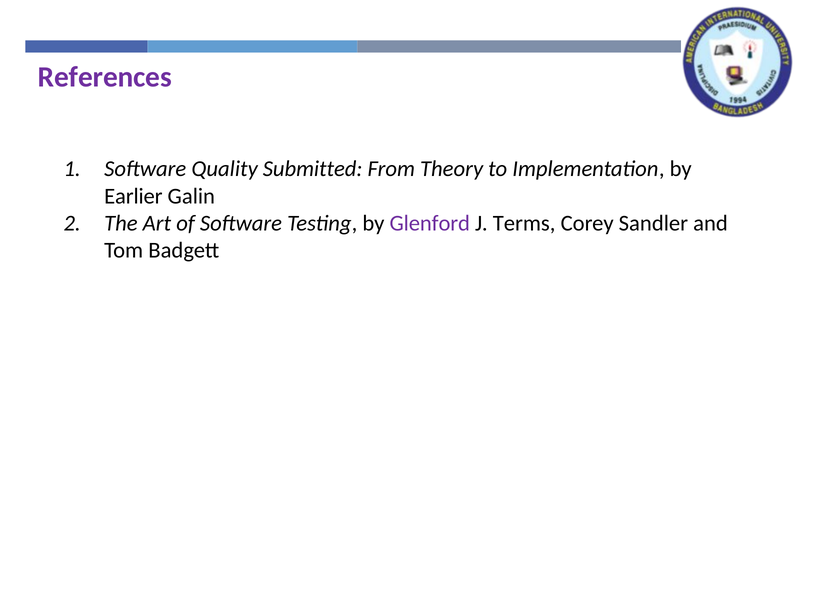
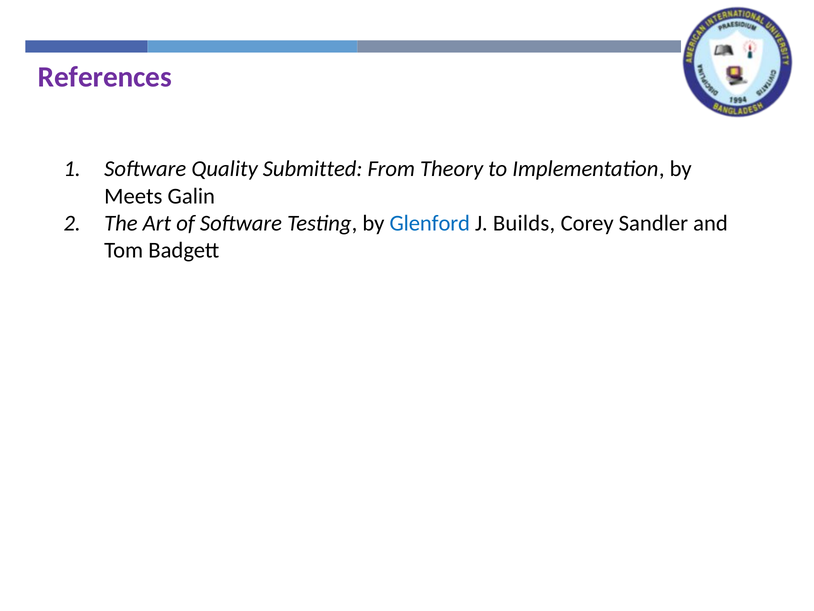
Earlier: Earlier -> Meets
Glenford colour: purple -> blue
Terms: Terms -> Builds
